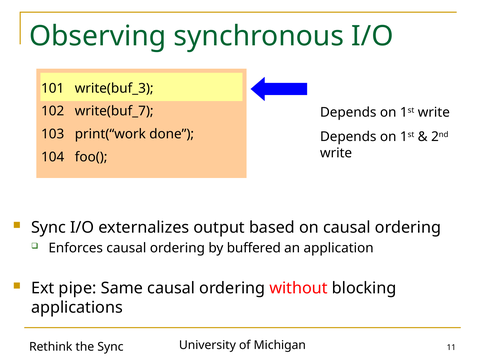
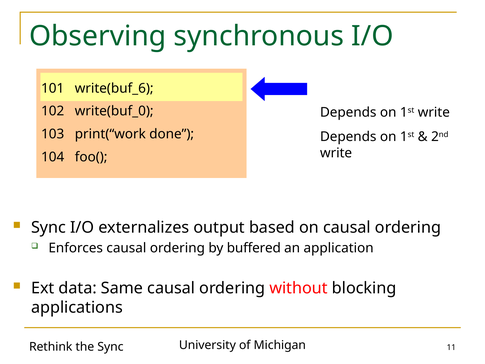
write(buf_3: write(buf_3 -> write(buf_6
write(buf_7: write(buf_7 -> write(buf_0
pipe: pipe -> data
